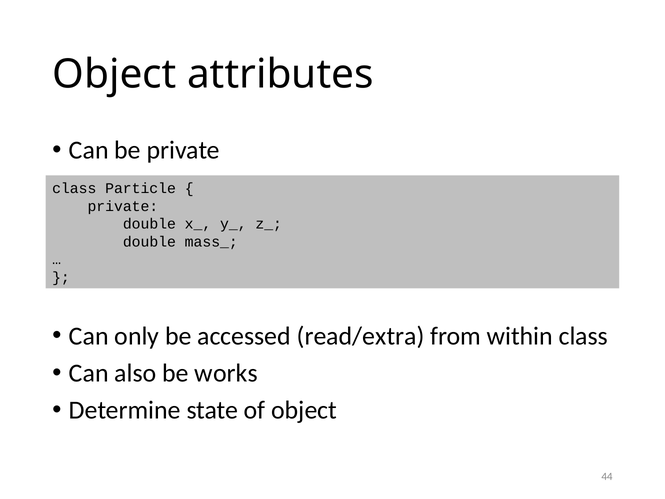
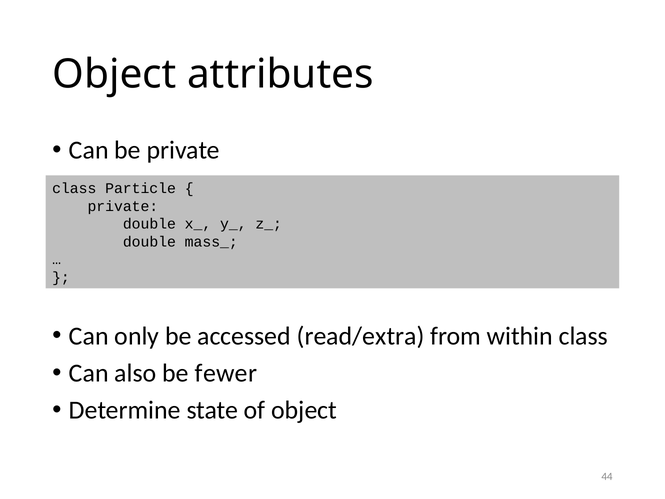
works: works -> fewer
